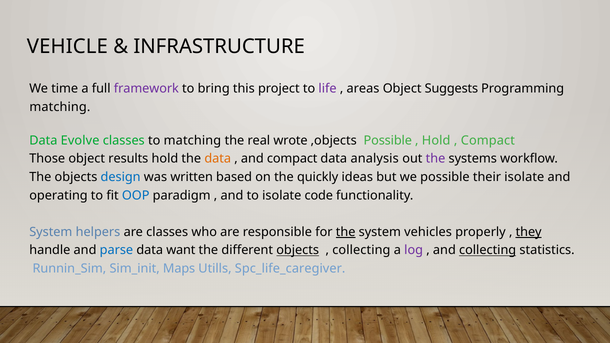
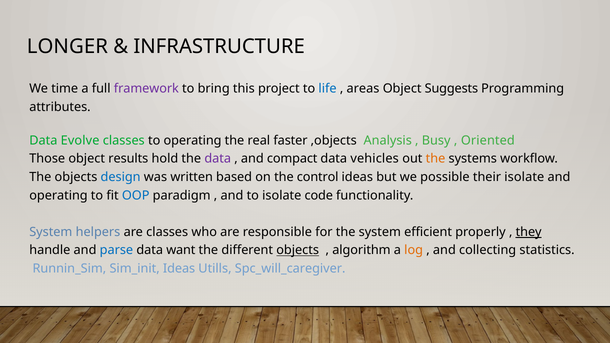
VEHICLE: VEHICLE -> LONGER
life colour: purple -> blue
matching at (60, 107): matching -> attributes
to matching: matching -> operating
wrote: wrote -> faster
,objects Possible: Possible -> Analysis
Hold at (436, 141): Hold -> Busy
Compact at (488, 141): Compact -> Oriented
data at (218, 159) colour: orange -> purple
analysis: analysis -> vehicles
the at (435, 159) colour: purple -> orange
quickly: quickly -> control
the at (346, 232) underline: present -> none
vehicles: vehicles -> efficient
collecting at (361, 250): collecting -> algorithm
log colour: purple -> orange
collecting at (488, 250) underline: present -> none
Sim_init Maps: Maps -> Ideas
Spc_life_caregiver: Spc_life_caregiver -> Spc_will_caregiver
